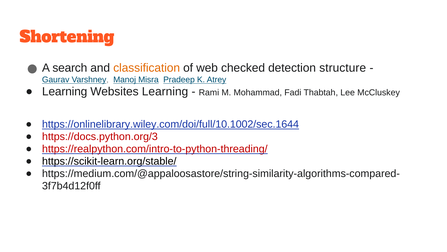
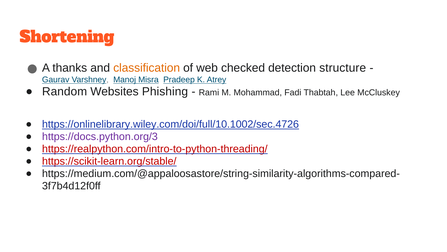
search: search -> thanks
Learning at (65, 91): Learning -> Random
Websites Learning: Learning -> Phishing
https://onlinelibrary.wiley.com/doi/full/10.1002/sec.1644: https://onlinelibrary.wiley.com/doi/full/10.1002/sec.1644 -> https://onlinelibrary.wiley.com/doi/full/10.1002/sec.4726
https://docs.python.org/3 colour: red -> purple
https://scikit-learn.org/stable/ colour: black -> red
